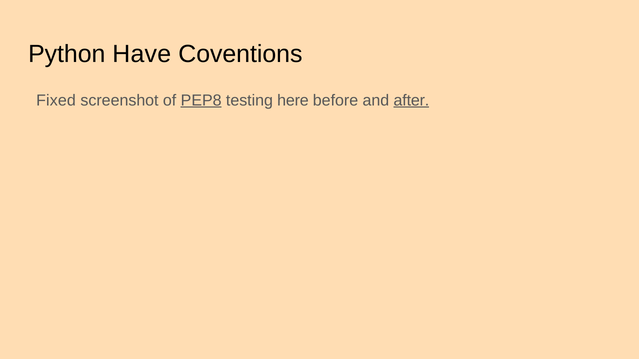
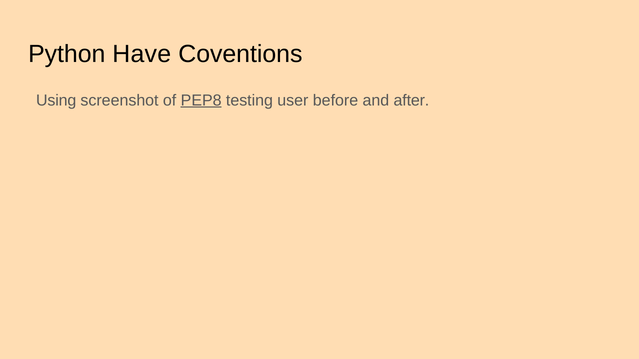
Fixed: Fixed -> Using
here: here -> user
after underline: present -> none
